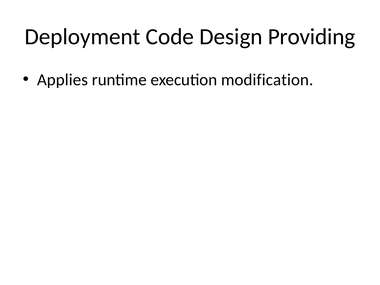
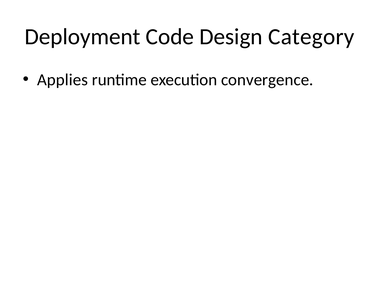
Providing: Providing -> Category
modification: modification -> convergence
